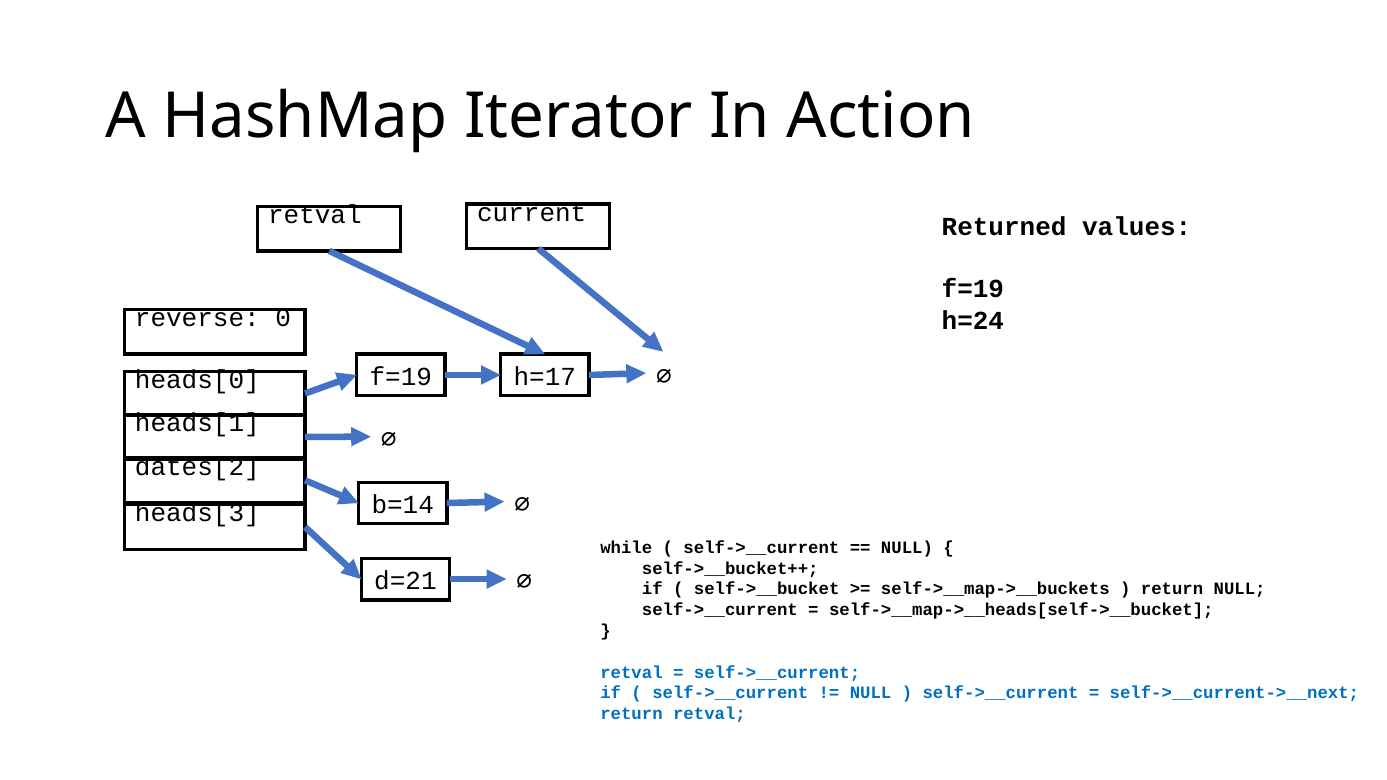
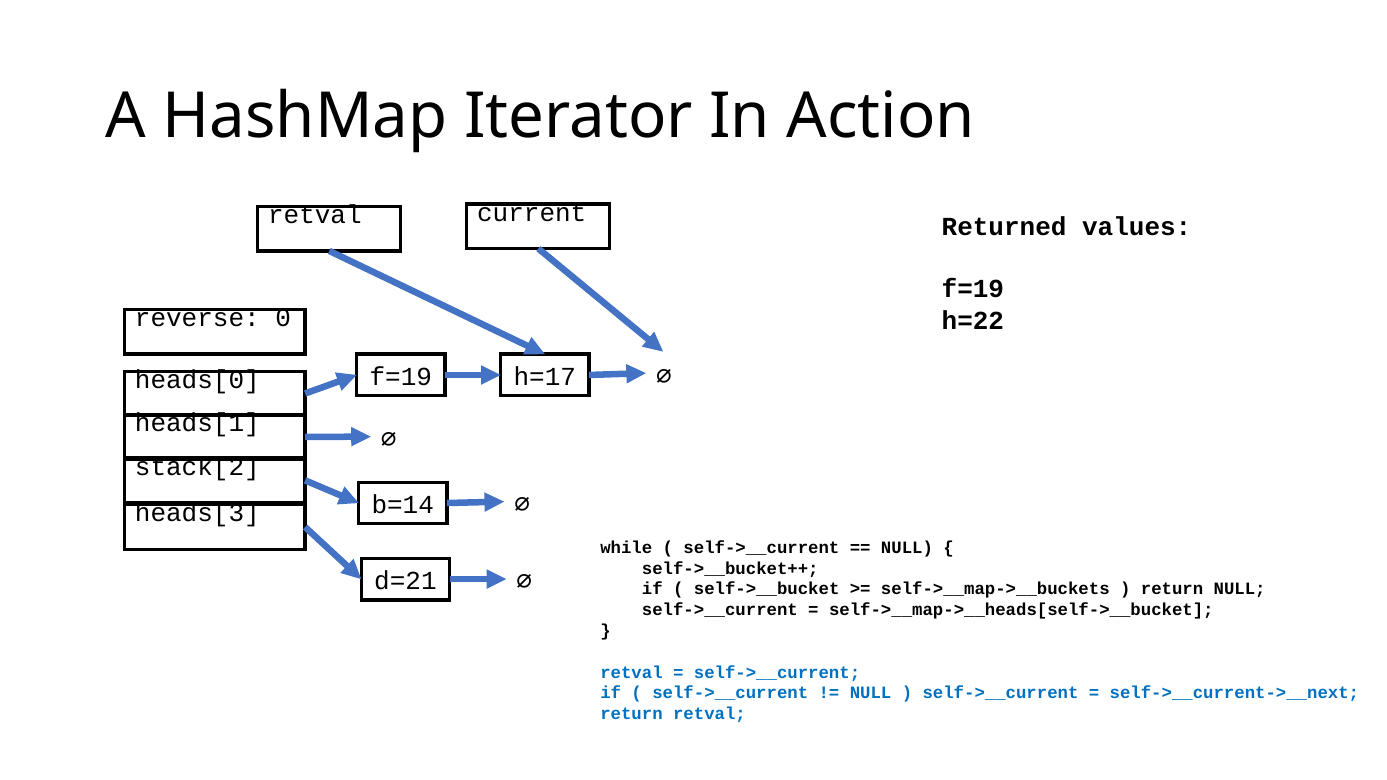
h=24: h=24 -> h=22
dates[2: dates[2 -> stack[2
